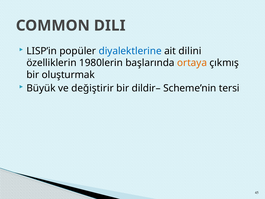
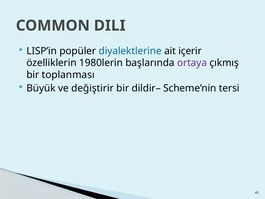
dilini: dilini -> içerir
ortaya colour: orange -> purple
oluşturmak: oluşturmak -> toplanması
